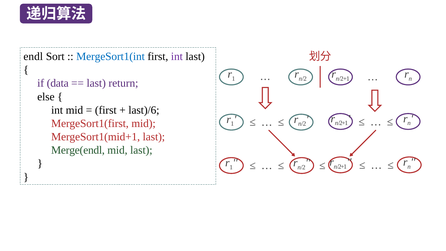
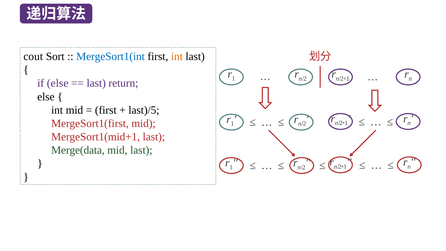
endl: endl -> cout
int at (177, 56) colour: purple -> orange
if data: data -> else
last)/6: last)/6 -> last)/5
Merge(endl: Merge(endl -> Merge(data
